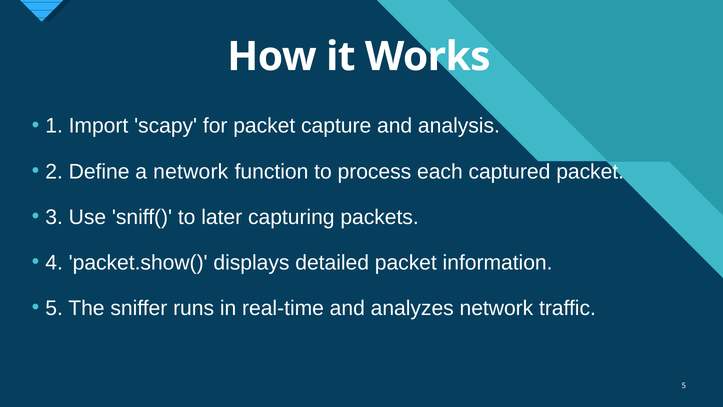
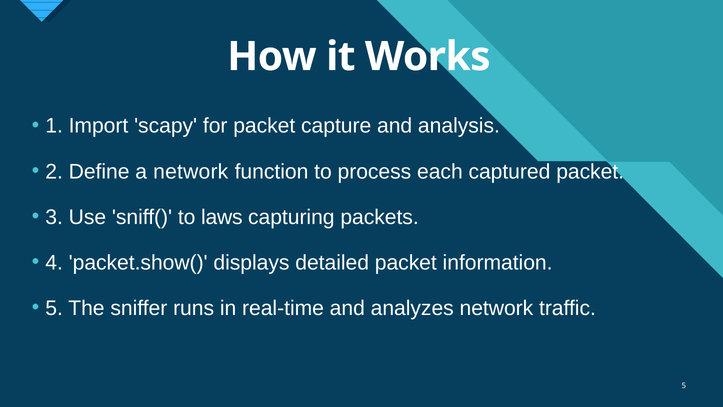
later: later -> laws
